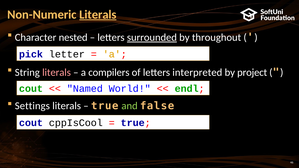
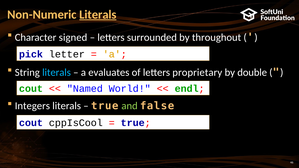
nested: nested -> signed
surrounded underline: present -> none
literals at (57, 72) colour: pink -> light blue
compilers: compilers -> evaluates
interpreted: interpreted -> proprietary
project: project -> double
Settings: Settings -> Integers
